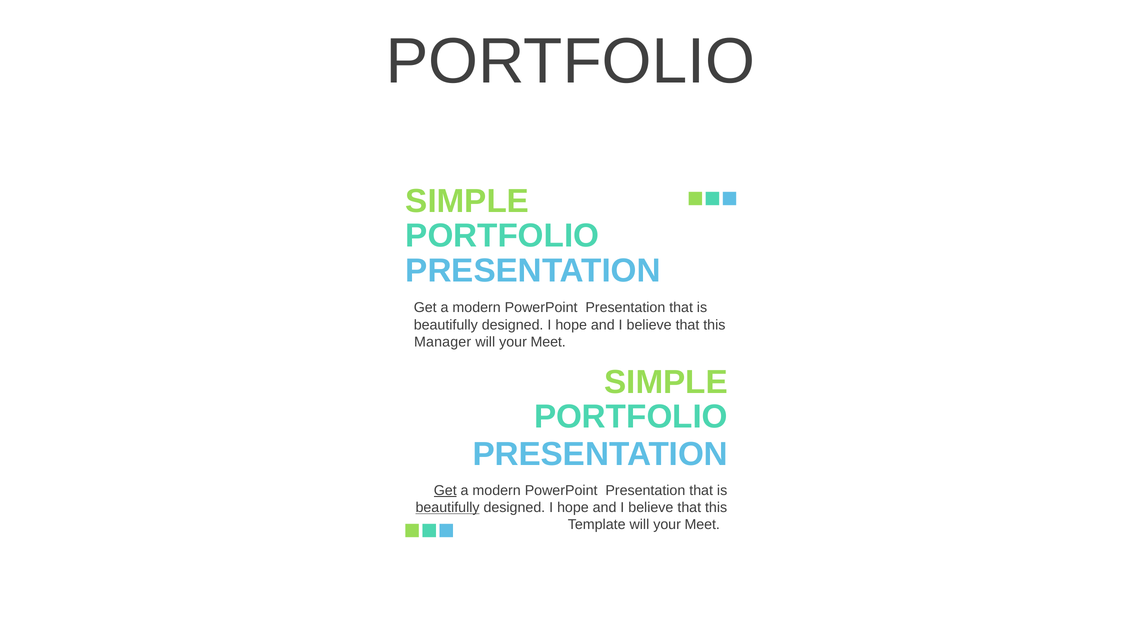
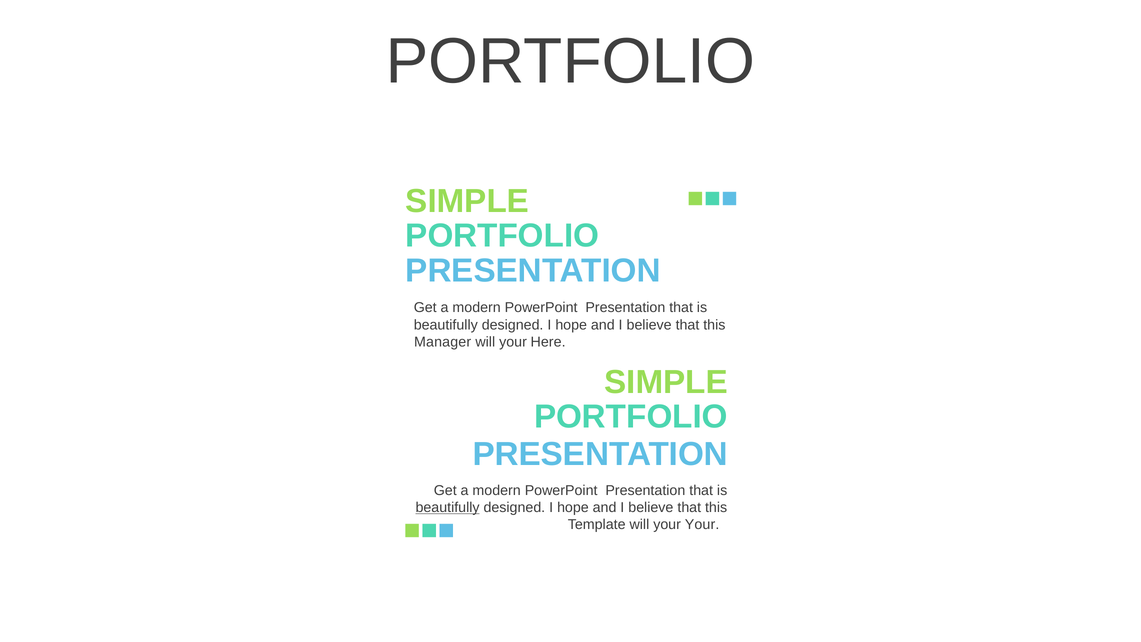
Meet at (548, 342): Meet -> Here
Get at (445, 490) underline: present -> none
Template will your Meet: Meet -> Your
